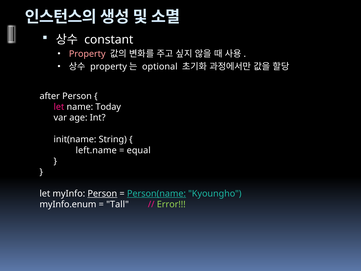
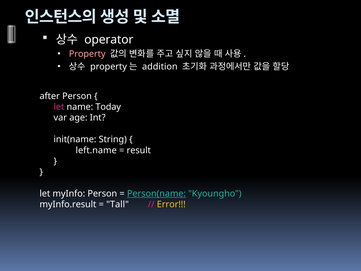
constant: constant -> operator
optional: optional -> addition
equal: equal -> result
Person at (102, 193) underline: present -> none
myInfo.enum: myInfo.enum -> myInfo.result
Error colour: light green -> yellow
